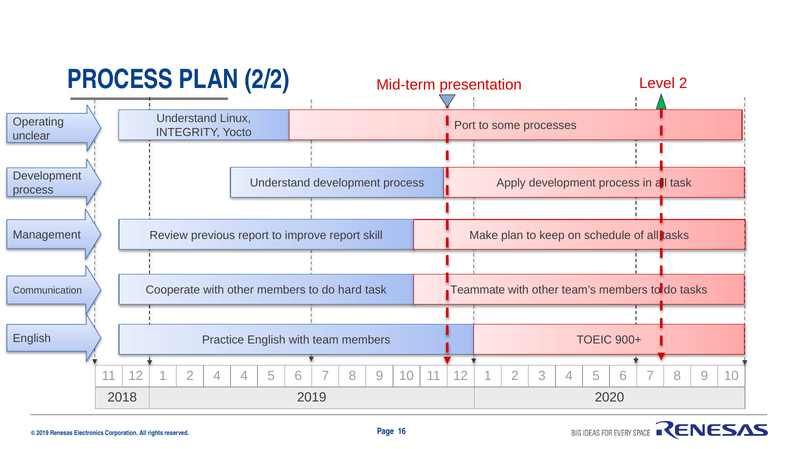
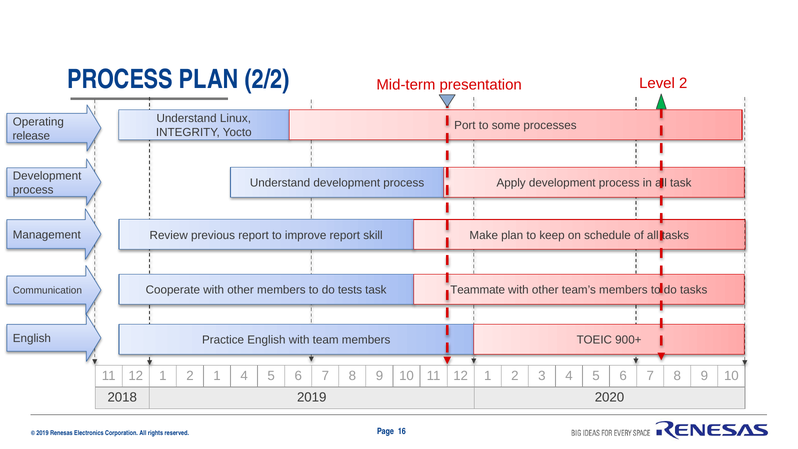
unclear: unclear -> release
hard: hard -> tests
2 4: 4 -> 1
